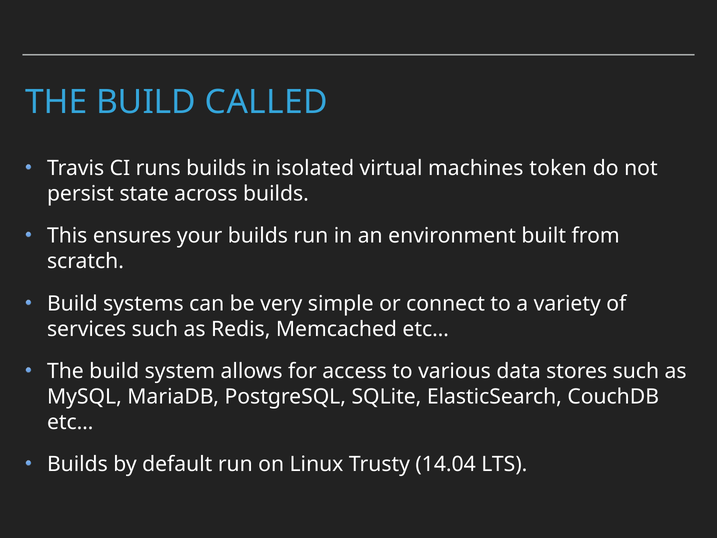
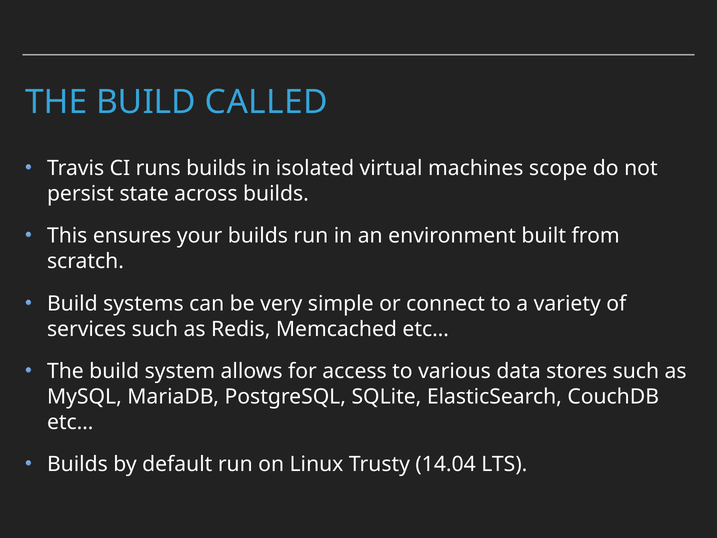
token: token -> scope
